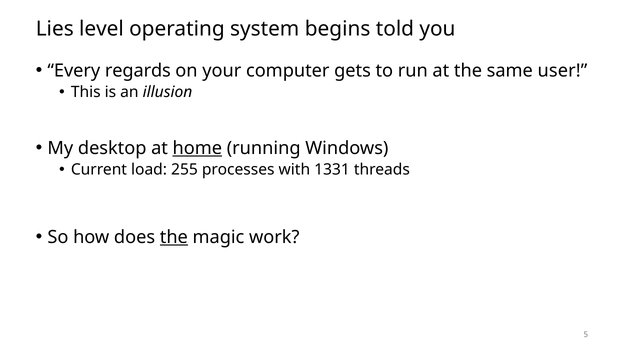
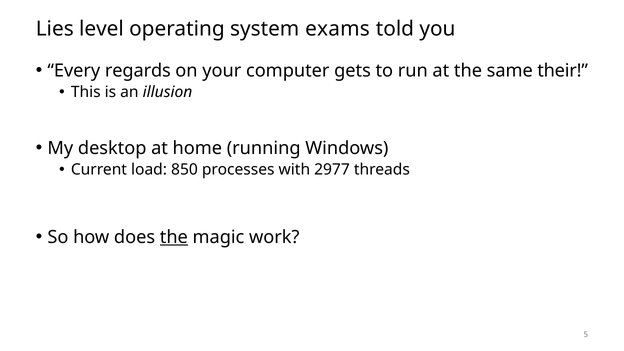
begins: begins -> exams
user: user -> their
home underline: present -> none
255: 255 -> 850
1331: 1331 -> 2977
